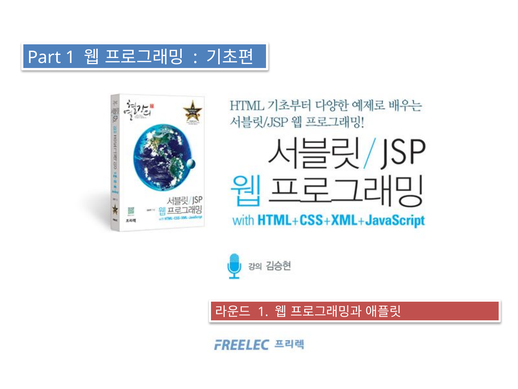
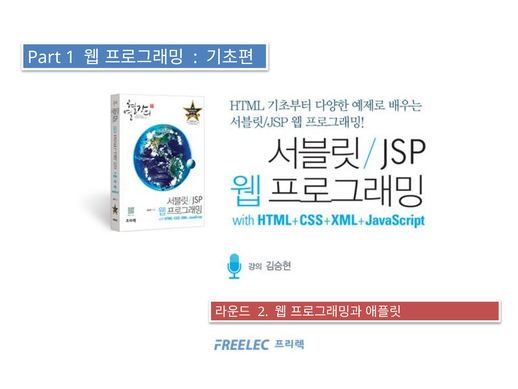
1 at (263, 312): 1 -> 2
